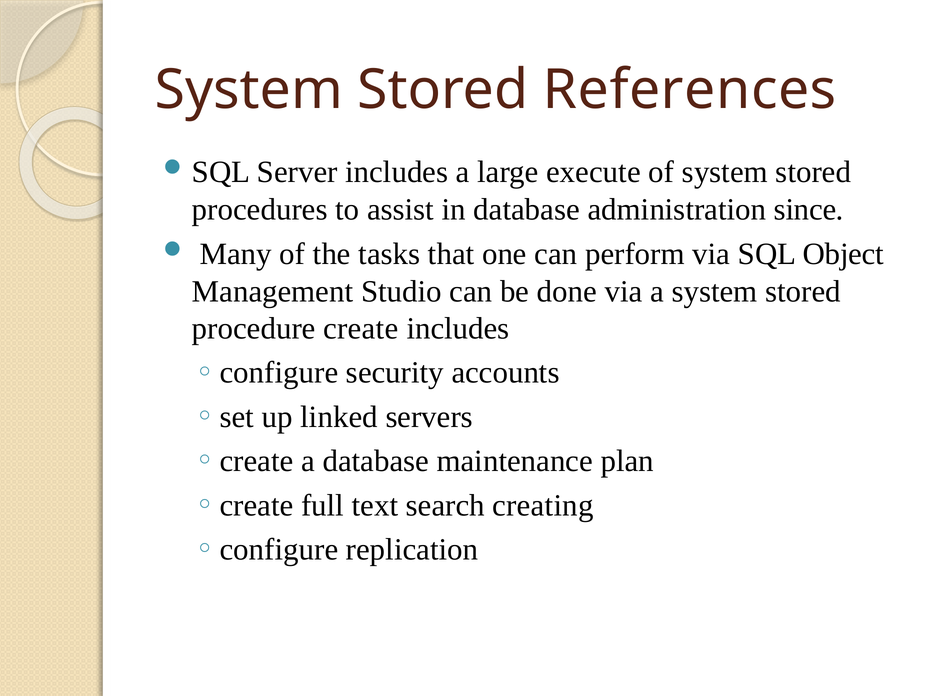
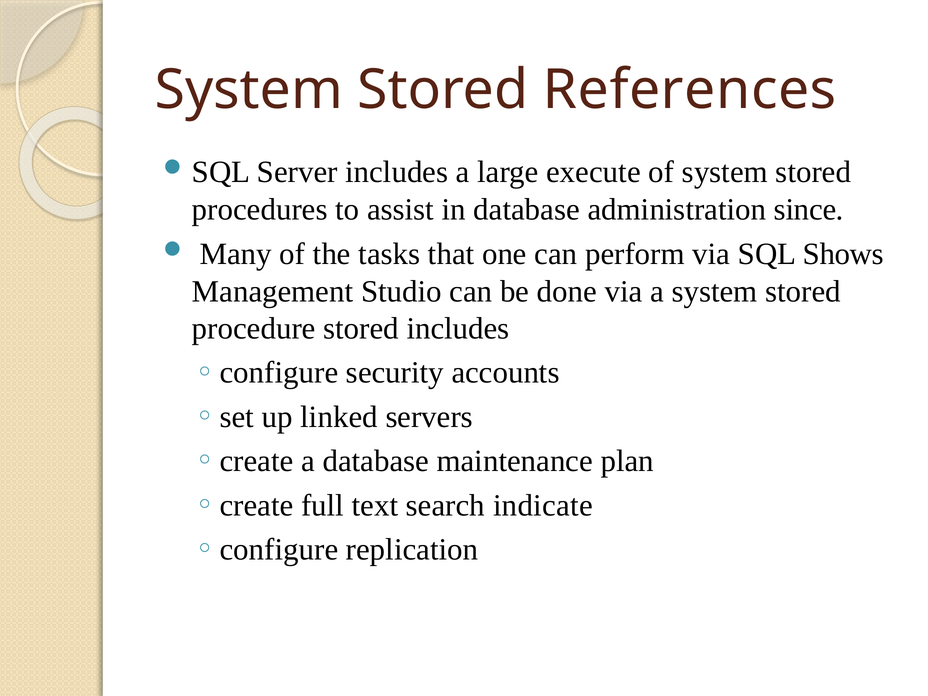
Object: Object -> Shows
procedure create: create -> stored
creating: creating -> indicate
